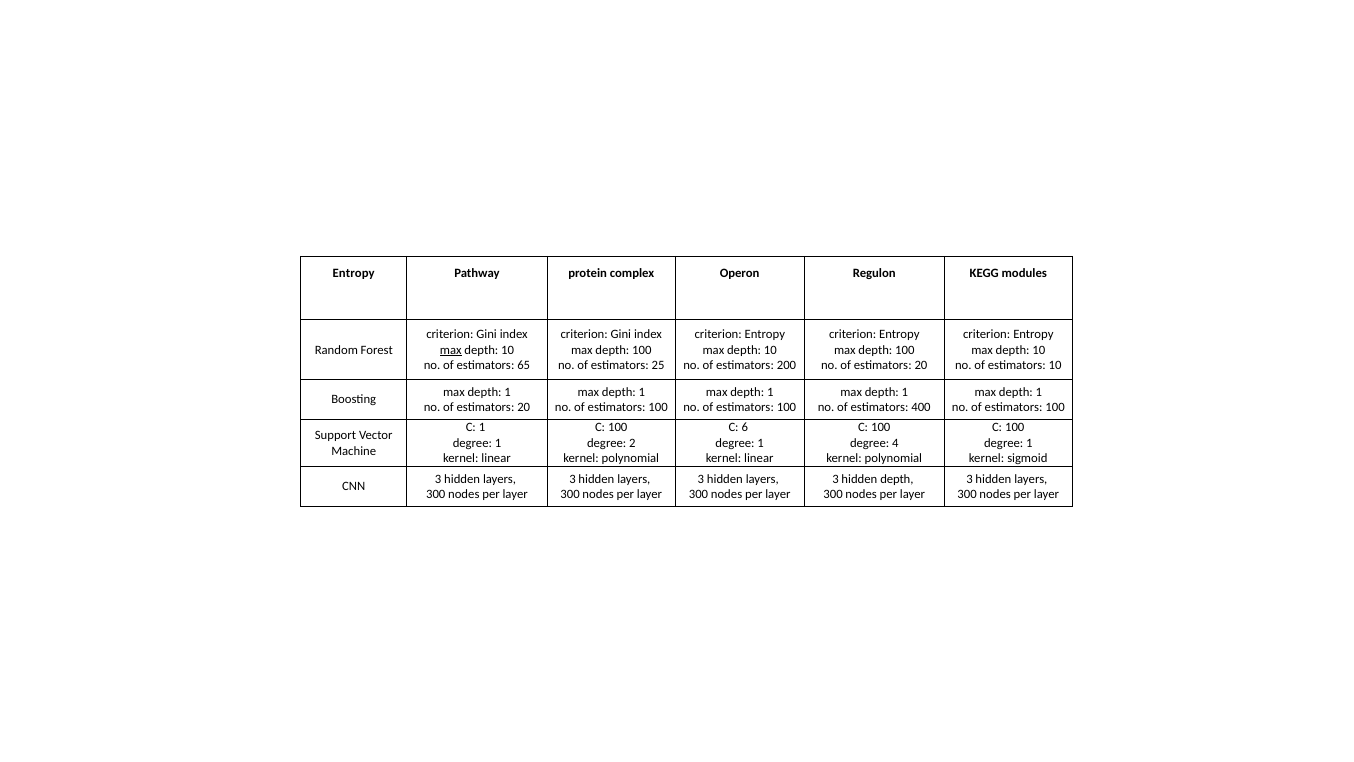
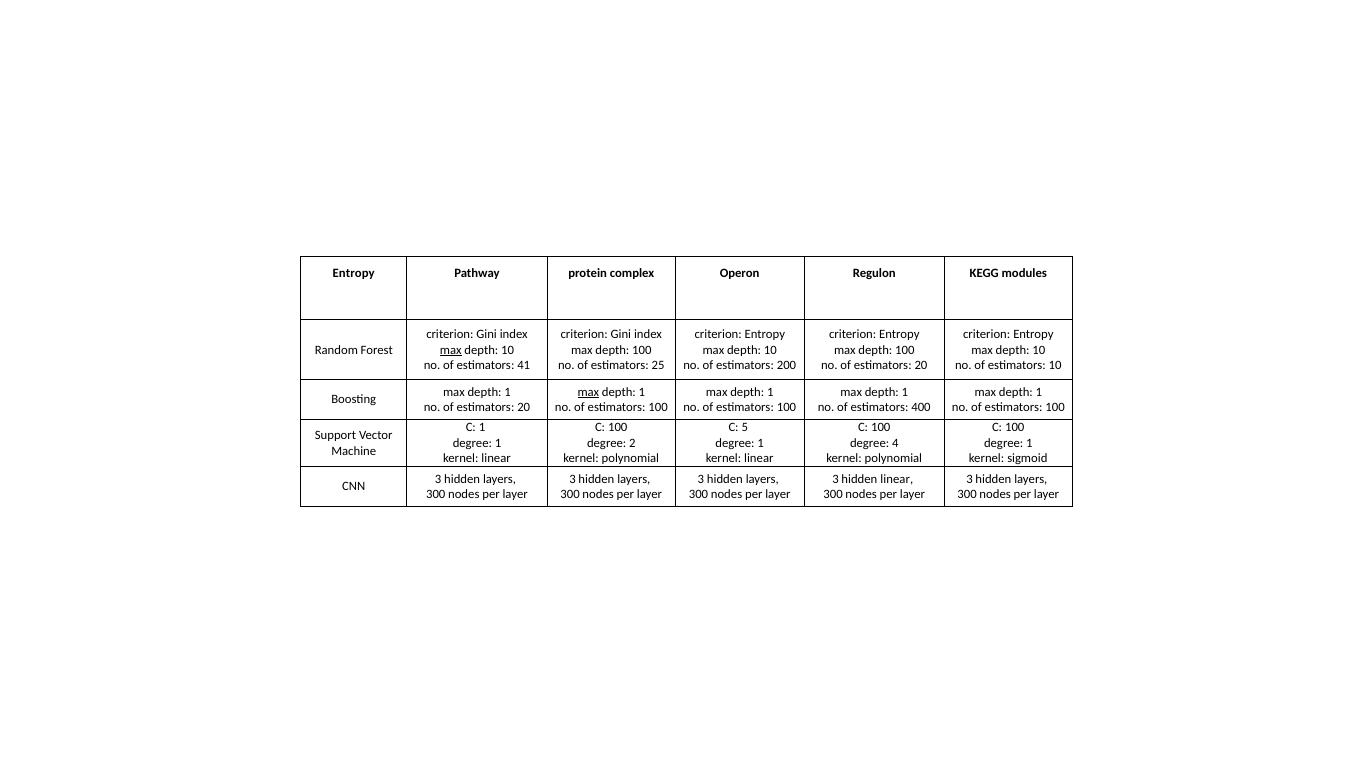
65: 65 -> 41
max at (588, 392) underline: none -> present
6: 6 -> 5
hidden depth: depth -> linear
